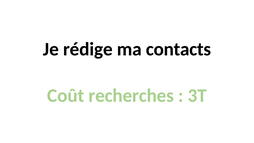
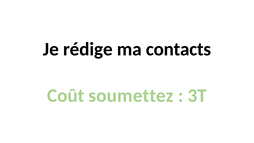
recherches: recherches -> soumettez
